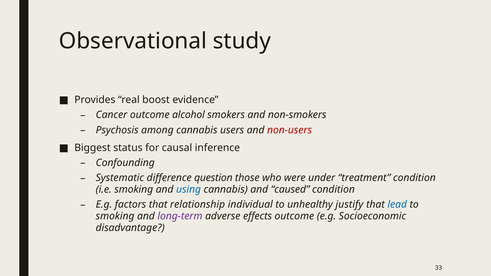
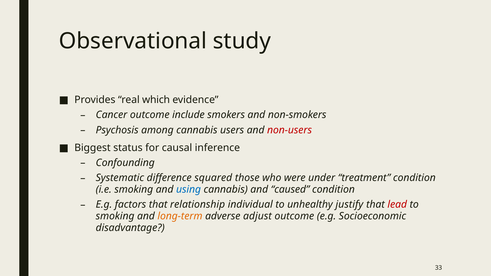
boost: boost -> which
alcohol: alcohol -> include
question: question -> squared
lead colour: blue -> red
long-term colour: purple -> orange
effects: effects -> adjust
